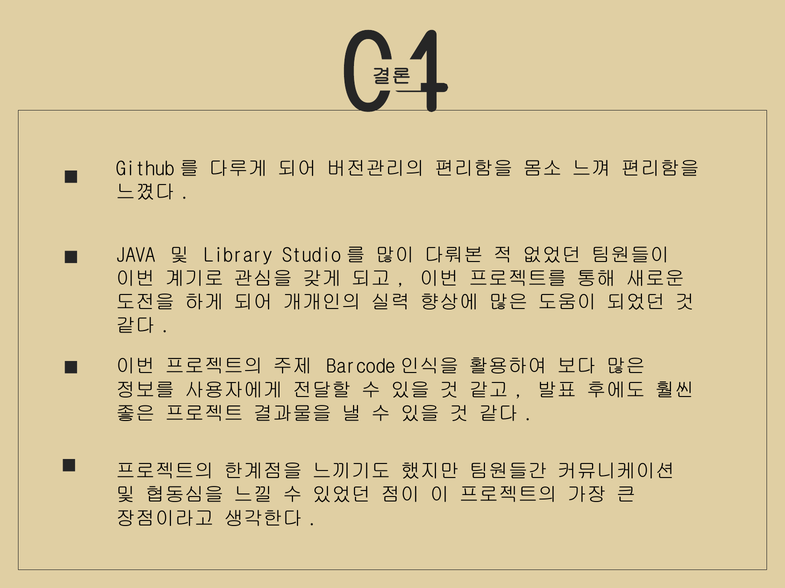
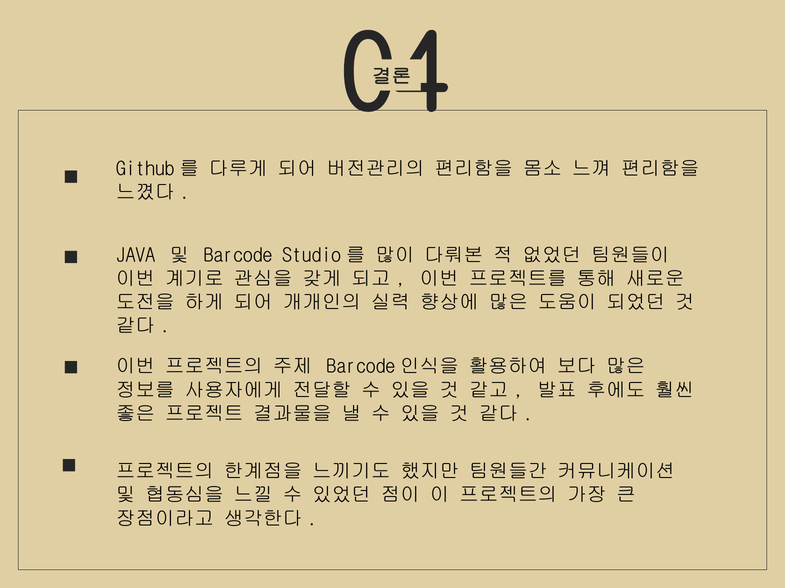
Library: Library -> Barcode
